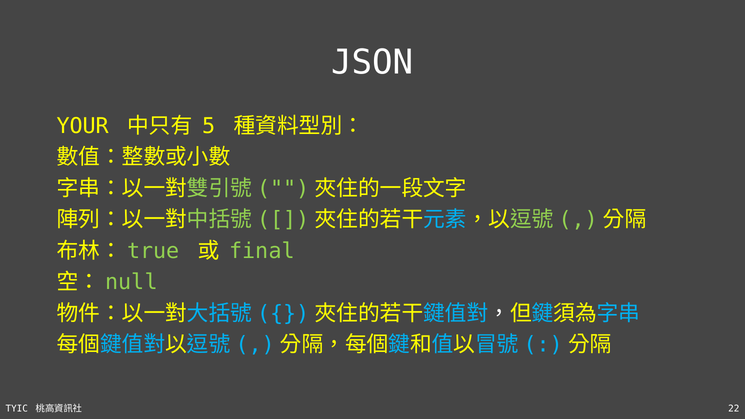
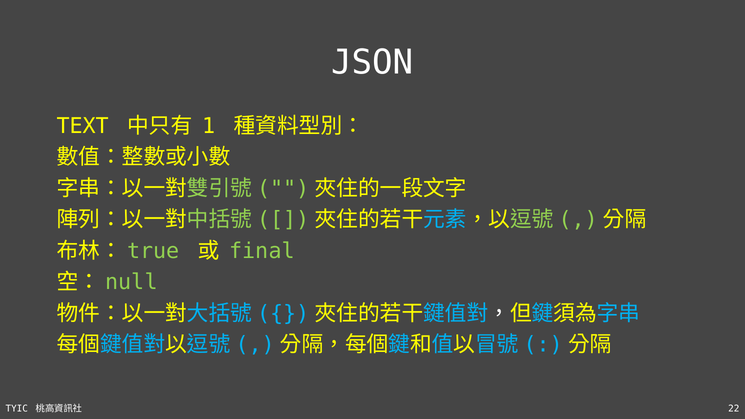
YOUR: YOUR -> TEXT
5: 5 -> 1
